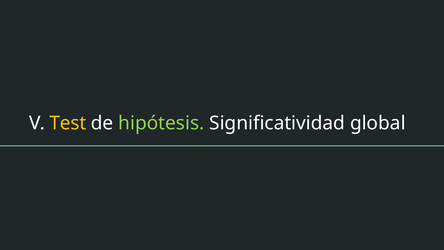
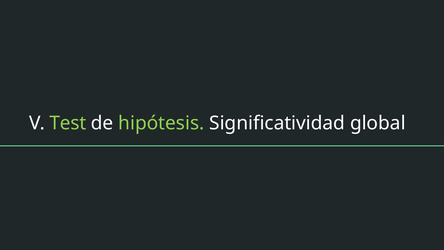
Test colour: yellow -> light green
